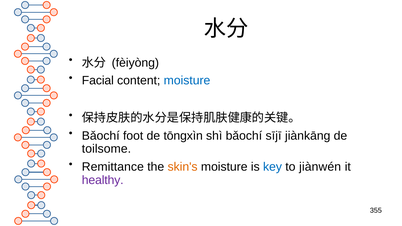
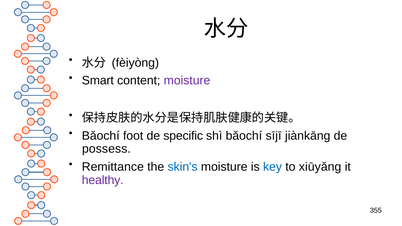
Facial: Facial -> Smart
moisture at (187, 81) colour: blue -> purple
tōngxìn: tōngxìn -> specific
toilsome: toilsome -> possess
skin's colour: orange -> blue
jiànwén: jiànwén -> xiūyǎng
